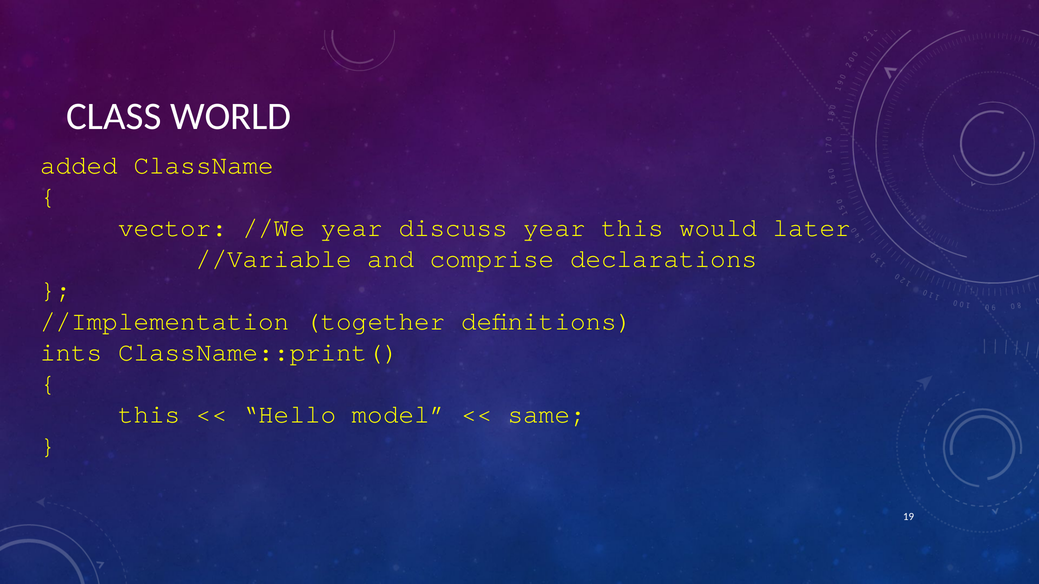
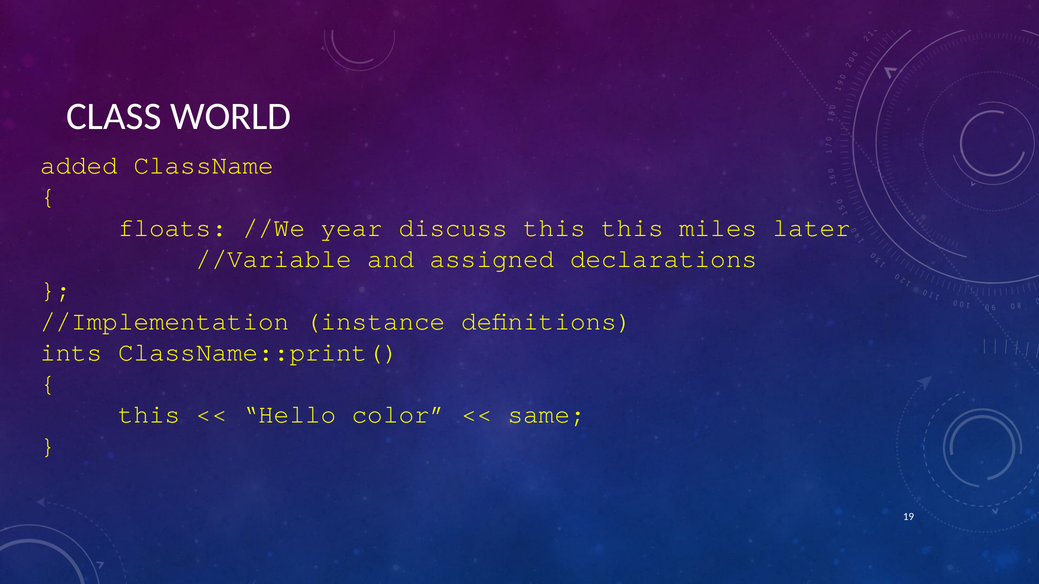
vector: vector -> floats
discuss year: year -> this
would: would -> miles
comprise: comprise -> assigned
together: together -> instance
model: model -> color
